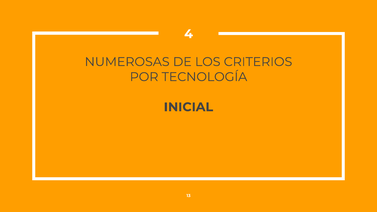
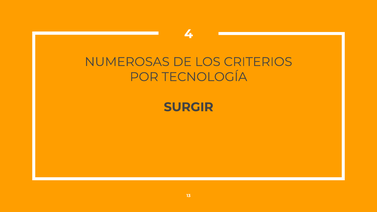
INICIAL: INICIAL -> SURGIR
